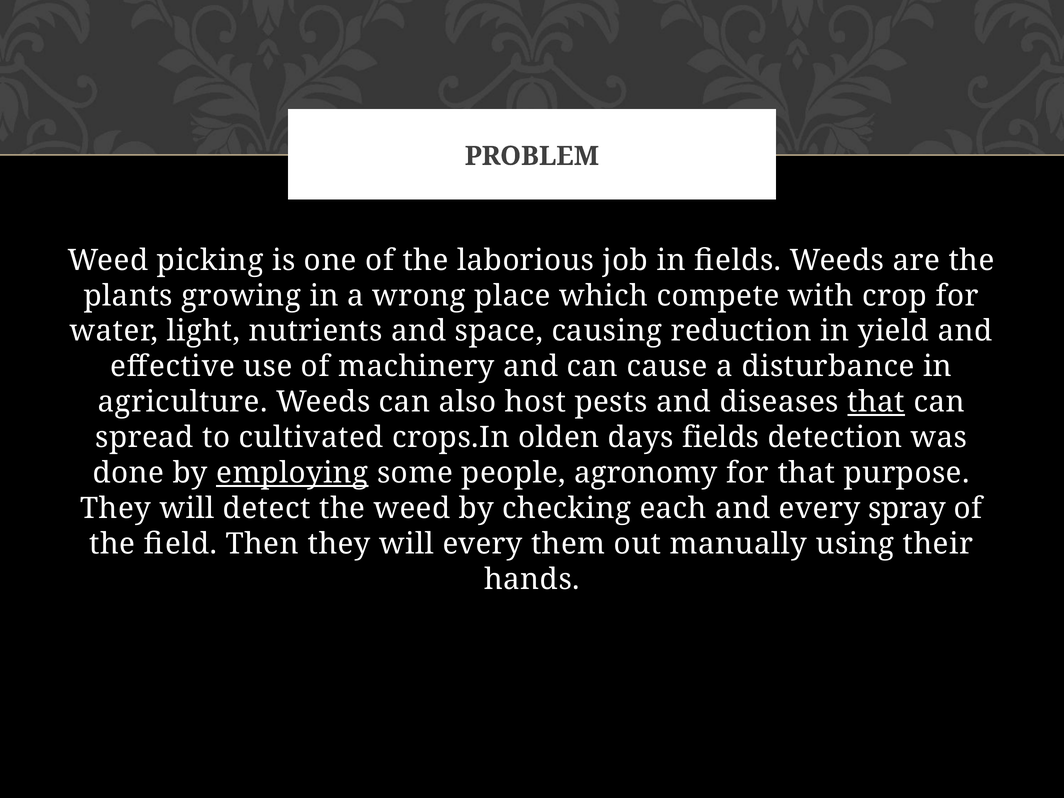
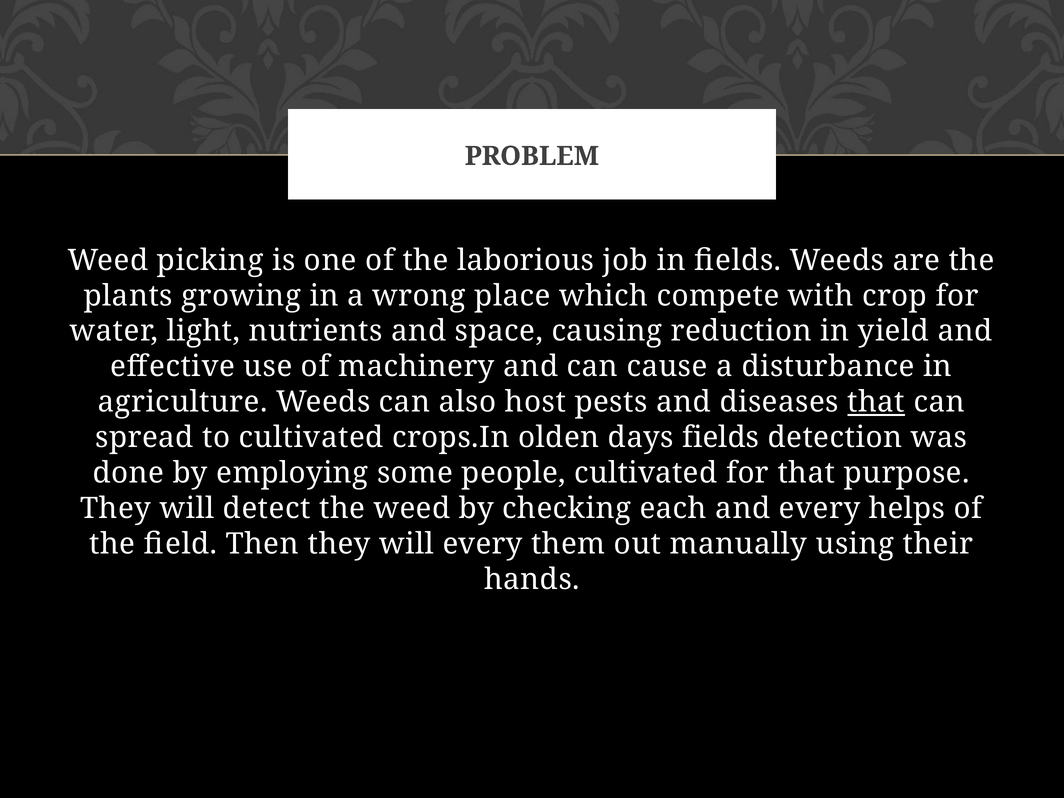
employing underline: present -> none
people agronomy: agronomy -> cultivated
spray: spray -> helps
